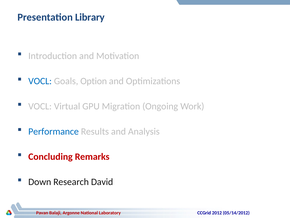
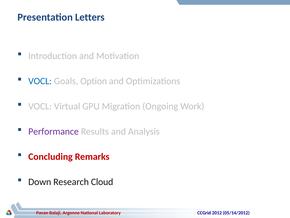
Library: Library -> Letters
Performance colour: blue -> purple
David: David -> Cloud
